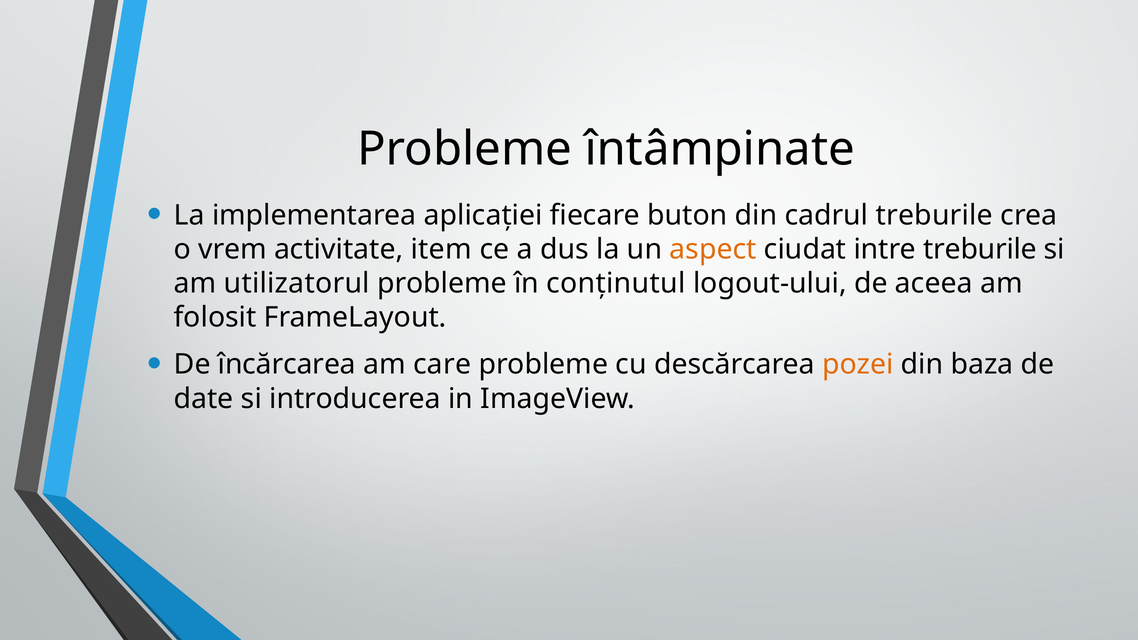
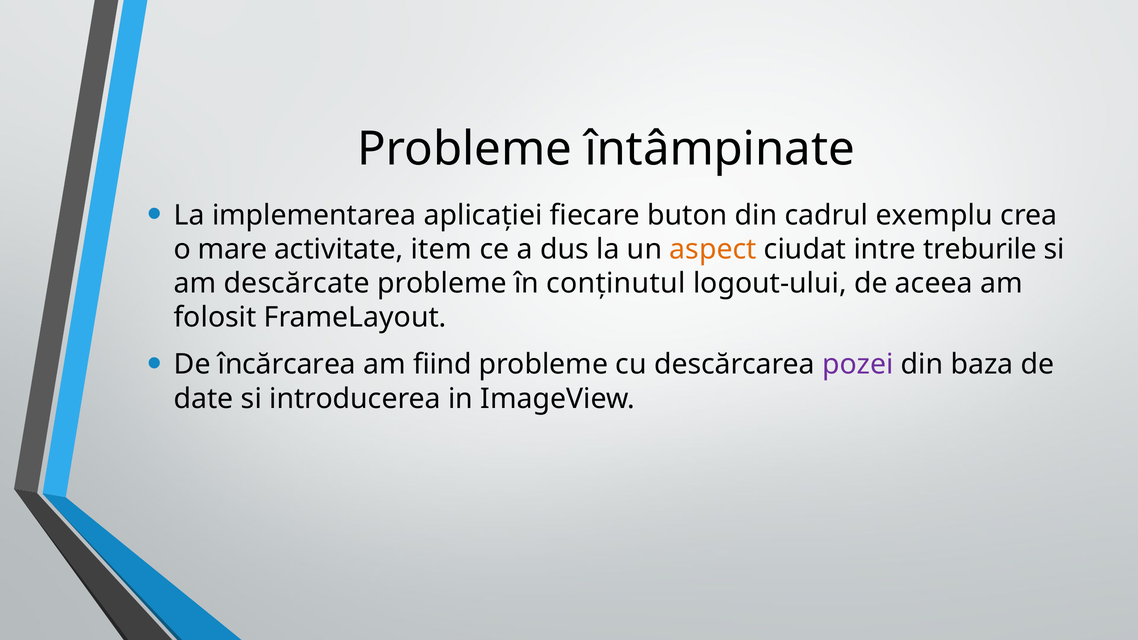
cadrul treburile: treburile -> exemplu
vrem: vrem -> mare
utilizatorul: utilizatorul -> descărcate
care: care -> fiind
pozei colour: orange -> purple
